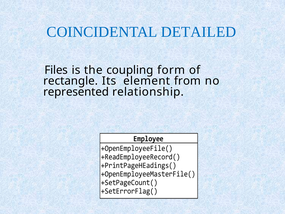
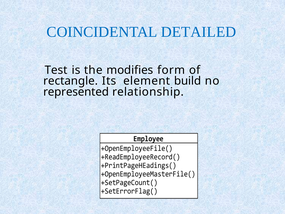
Files: Files -> Test
coupling: coupling -> modifies
from: from -> build
